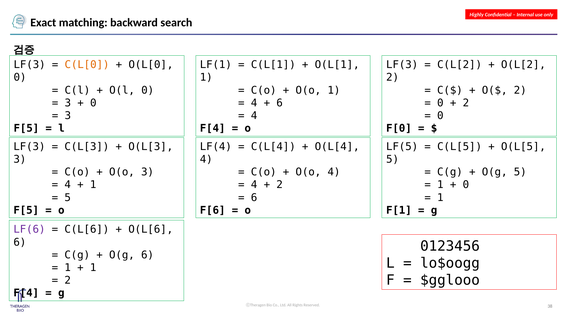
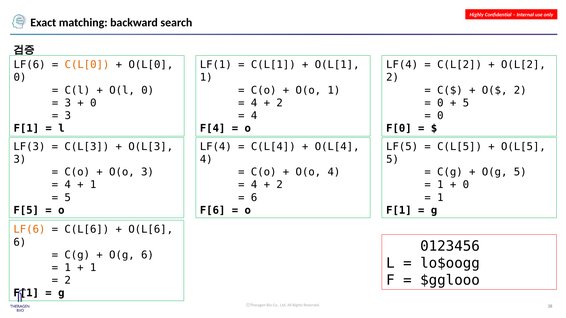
LF(3 at (30, 65): LF(3 -> LF(6
LF(3 at (402, 65): LF(3 -> LF(4
6 at (280, 103): 6 -> 2
2 at (466, 103): 2 -> 5
F[5 at (26, 128): F[5 -> F[1
LF(6 at (29, 230) colour: purple -> orange
F[4 at (26, 293): F[4 -> F[1
